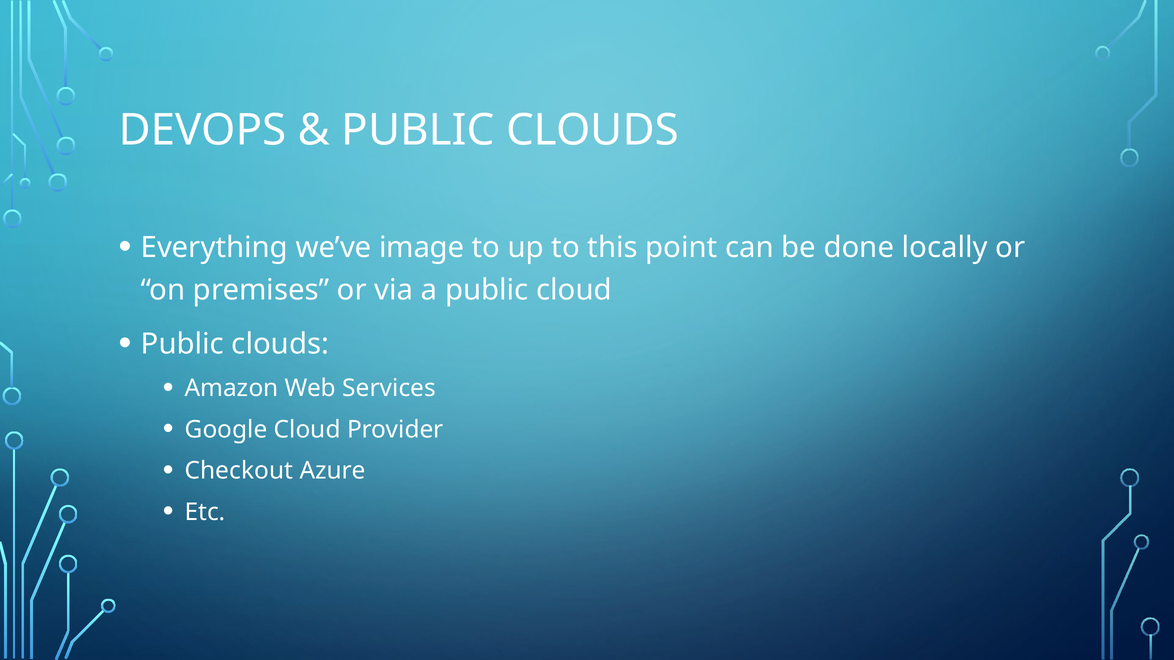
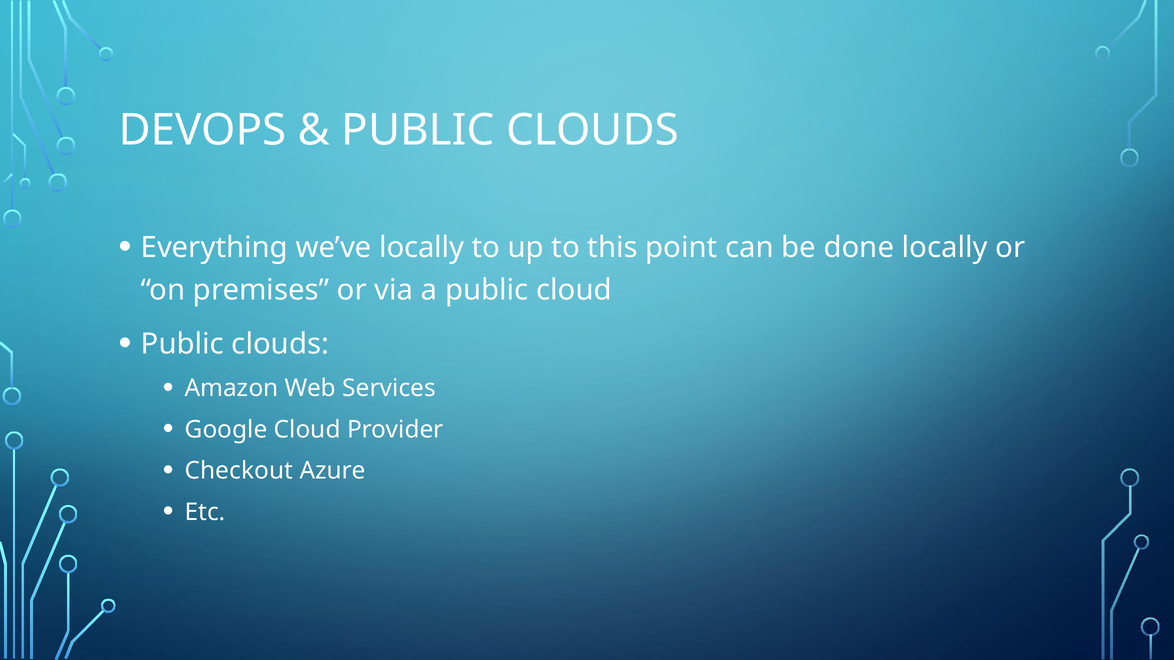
we’ve image: image -> locally
